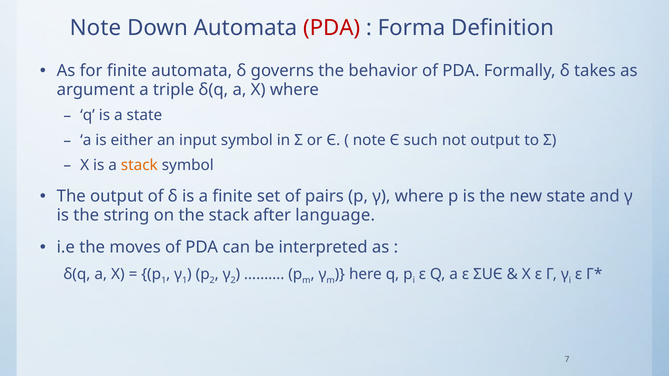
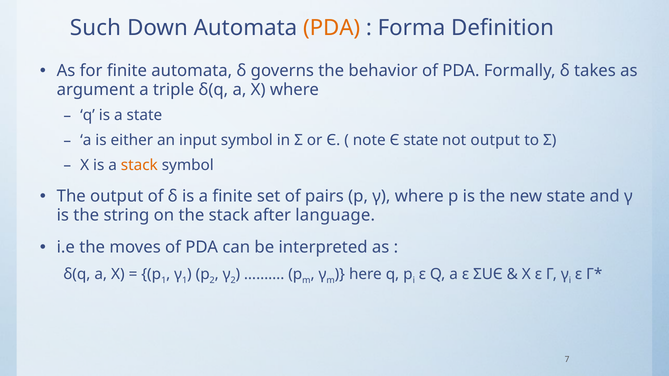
Note at (95, 28): Note -> Such
PDA at (332, 28) colour: red -> orange
Є such: such -> state
